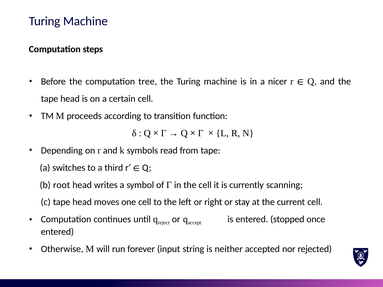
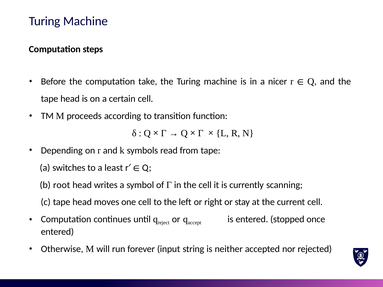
tree: tree -> take
third: third -> least
